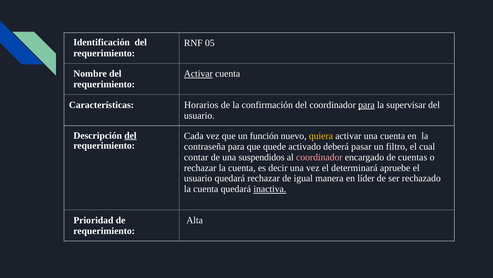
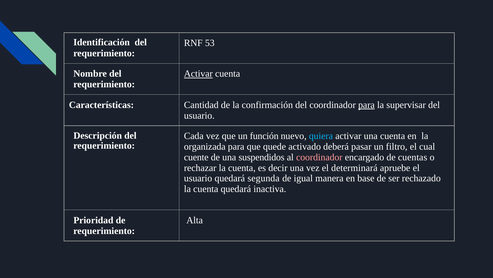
05: 05 -> 53
Horarios: Horarios -> Cantidad
del at (130, 135) underline: present -> none
quiera colour: yellow -> light blue
contraseña: contraseña -> organizada
contar: contar -> cuente
quedará rechazar: rechazar -> segunda
líder: líder -> base
inactiva underline: present -> none
